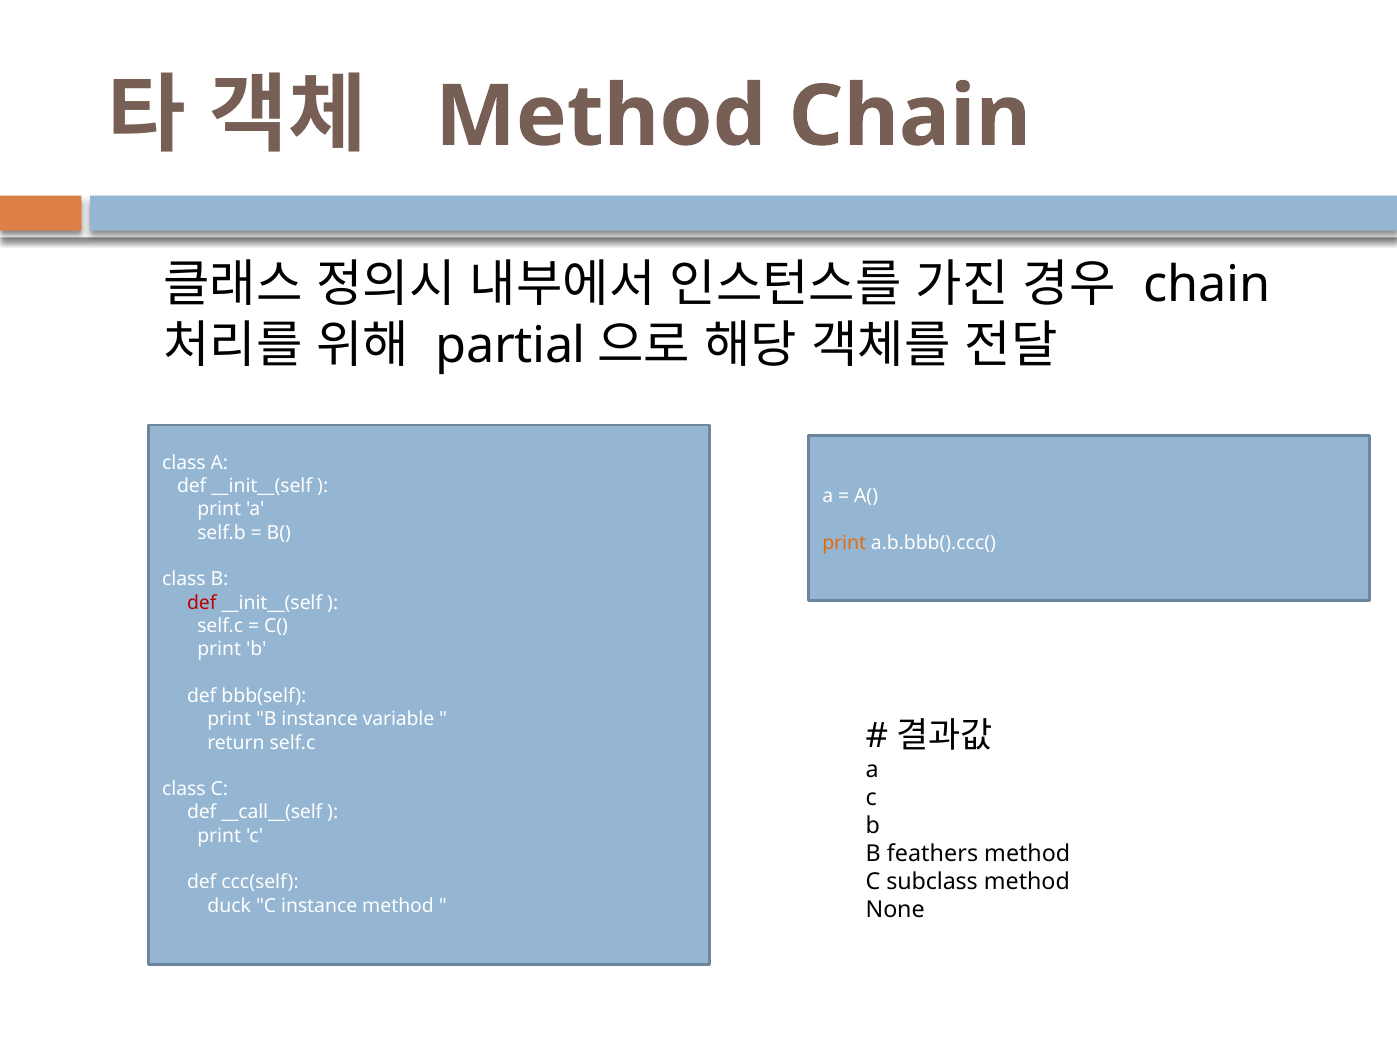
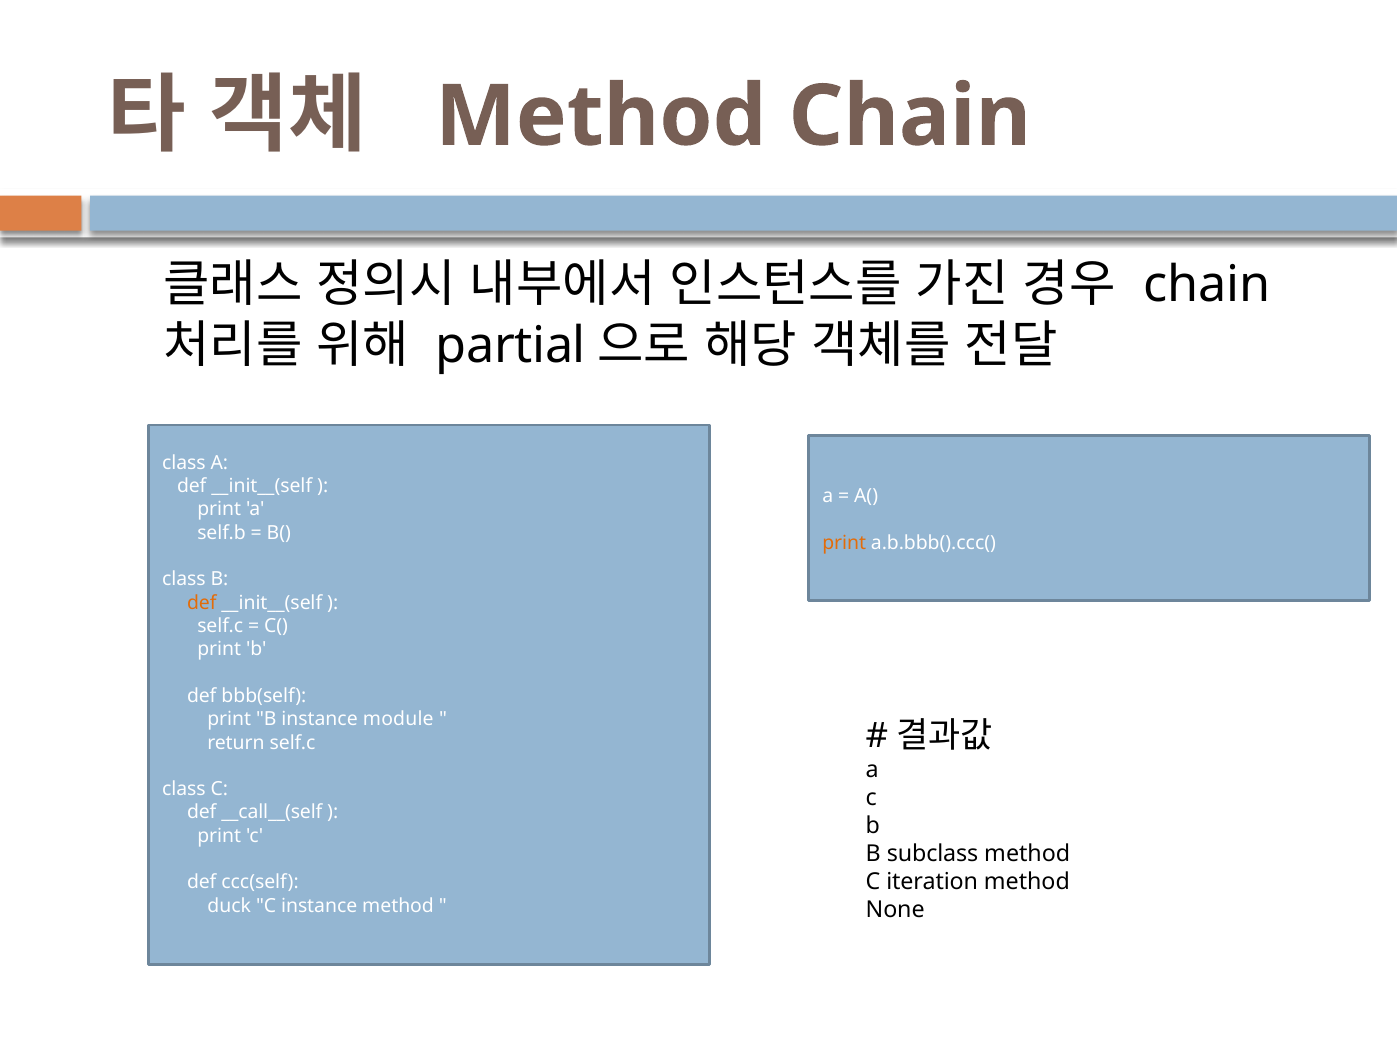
def at (202, 602) colour: red -> orange
variable: variable -> module
feathers: feathers -> subclass
subclass: subclass -> iteration
